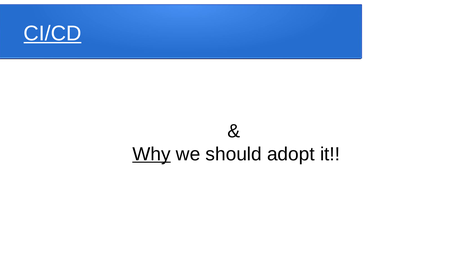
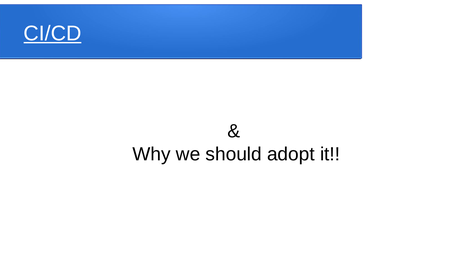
Why underline: present -> none
